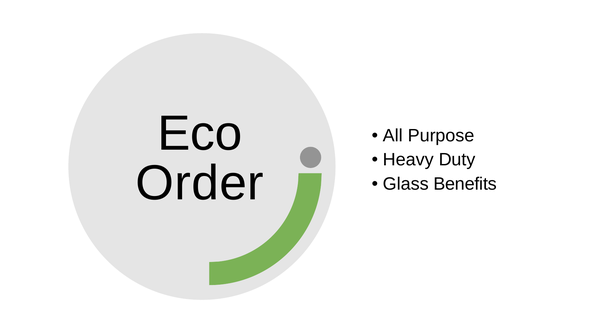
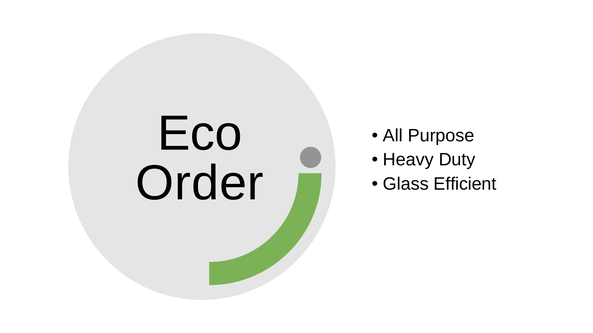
Benefits: Benefits -> Efficient
